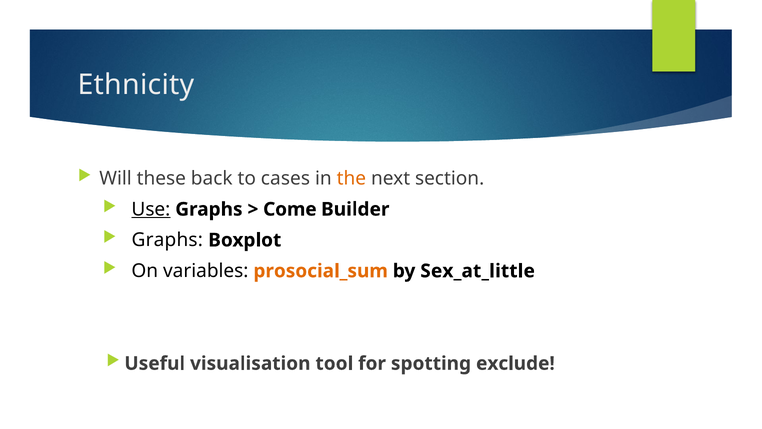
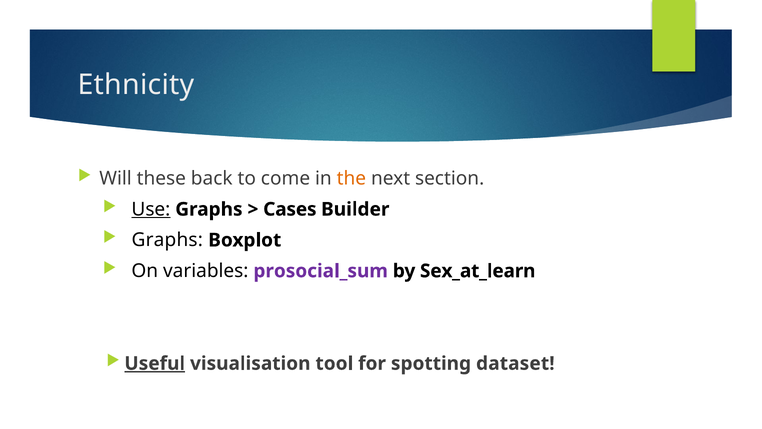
cases: cases -> come
Come: Come -> Cases
prosocial_sum colour: orange -> purple
Sex_at_little: Sex_at_little -> Sex_at_learn
Useful underline: none -> present
exclude: exclude -> dataset
